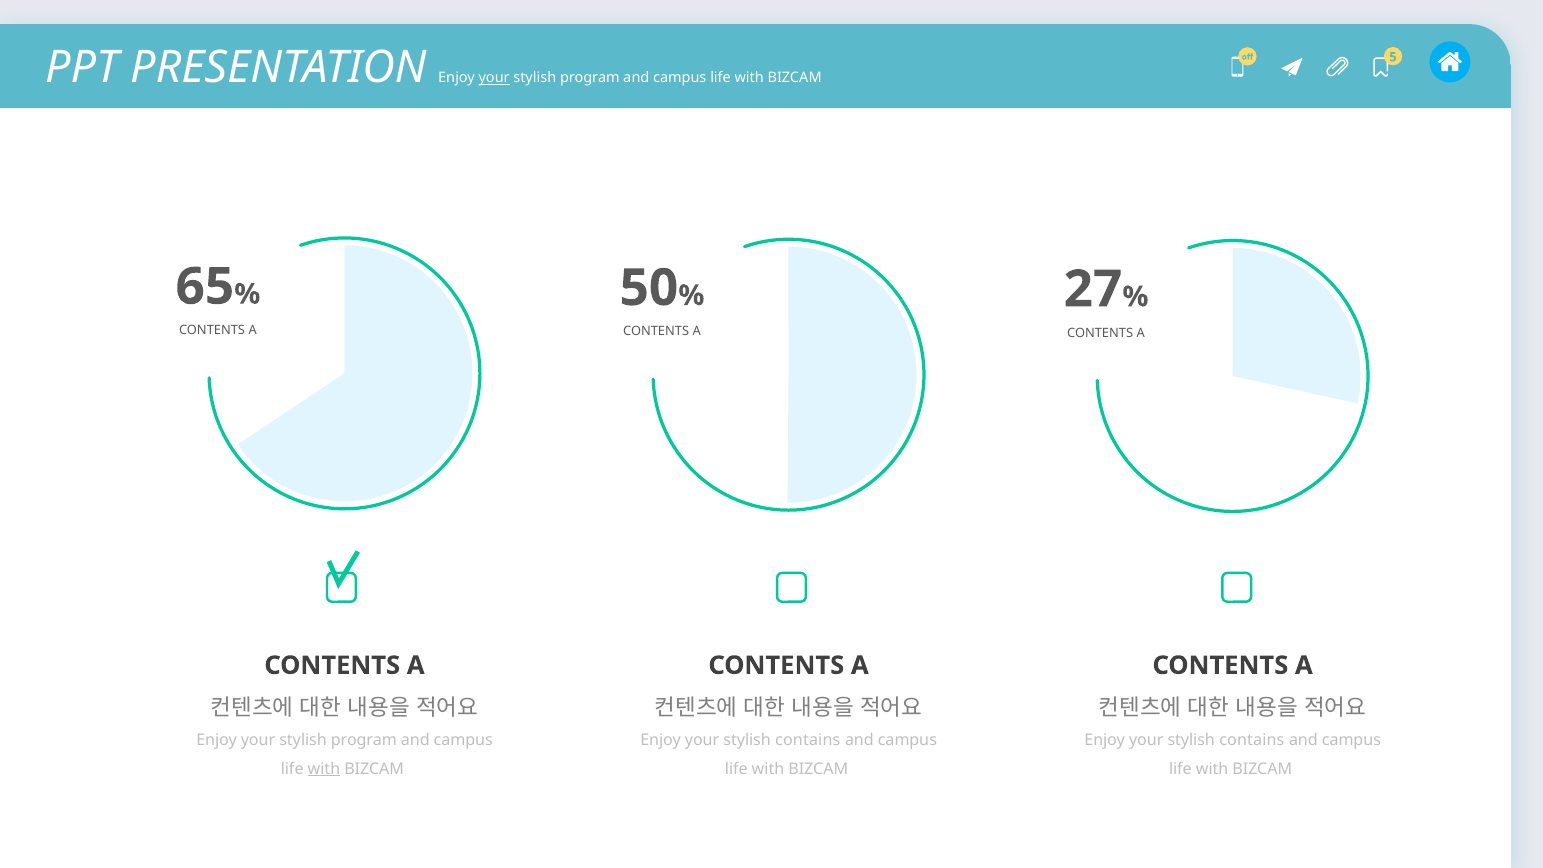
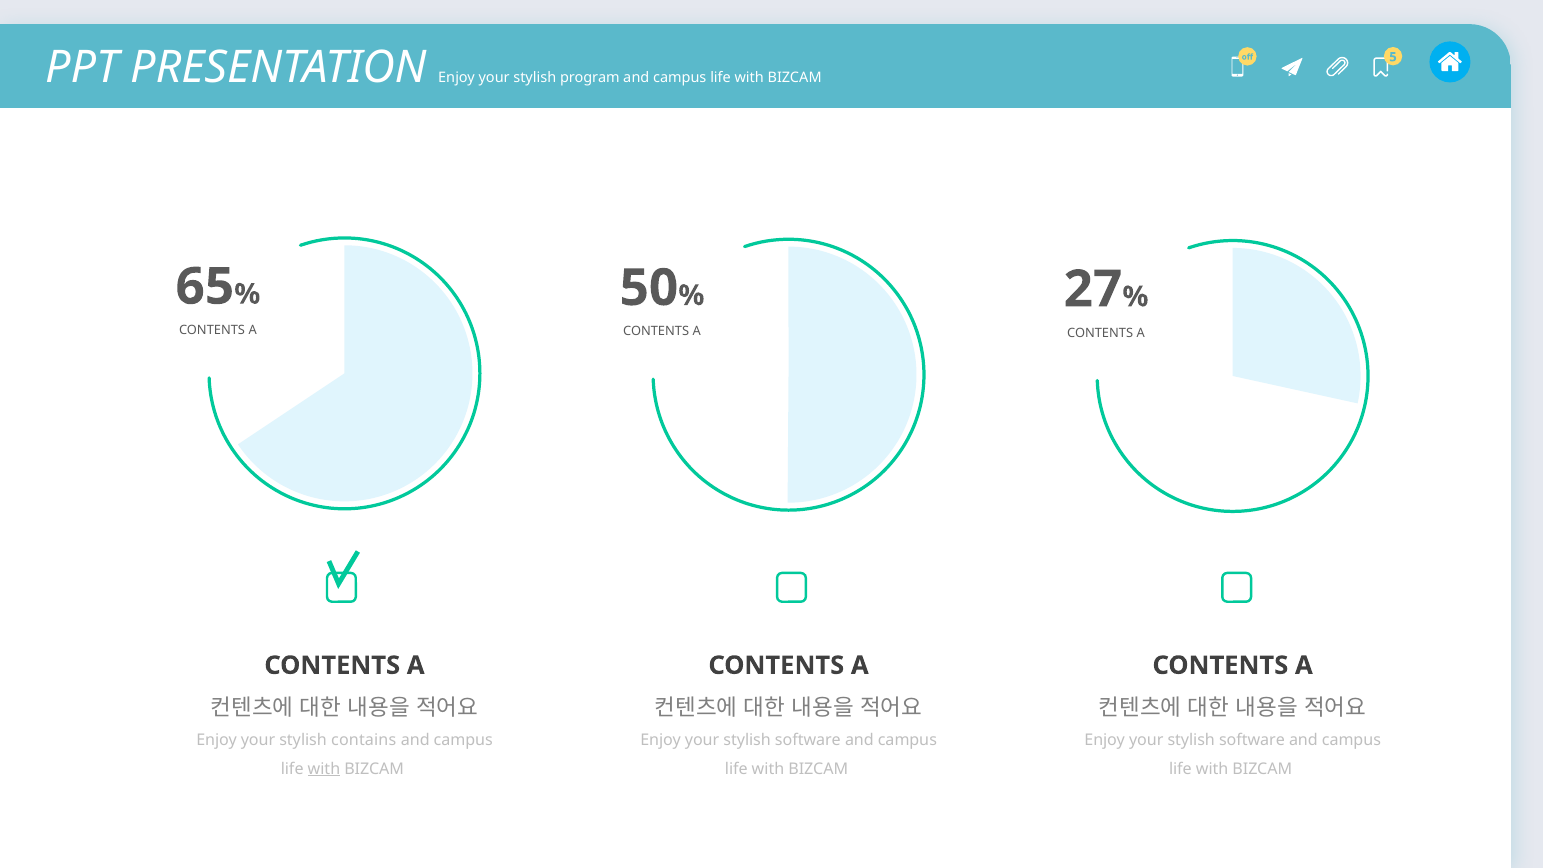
your at (494, 78) underline: present -> none
program at (364, 740): program -> contains
contains at (808, 740): contains -> software
contains at (1252, 740): contains -> software
